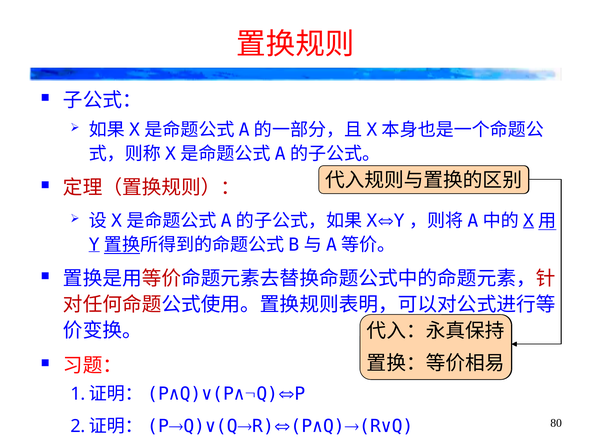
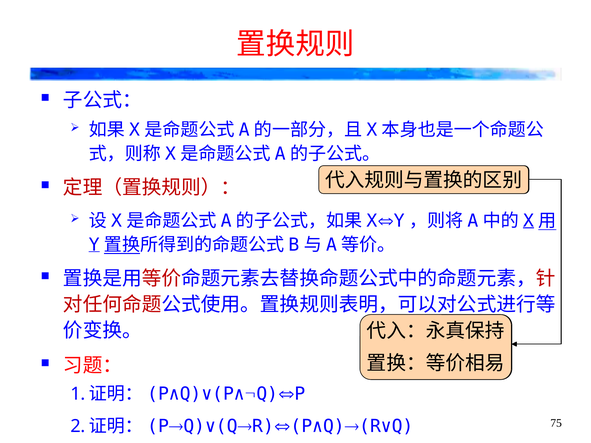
80: 80 -> 75
